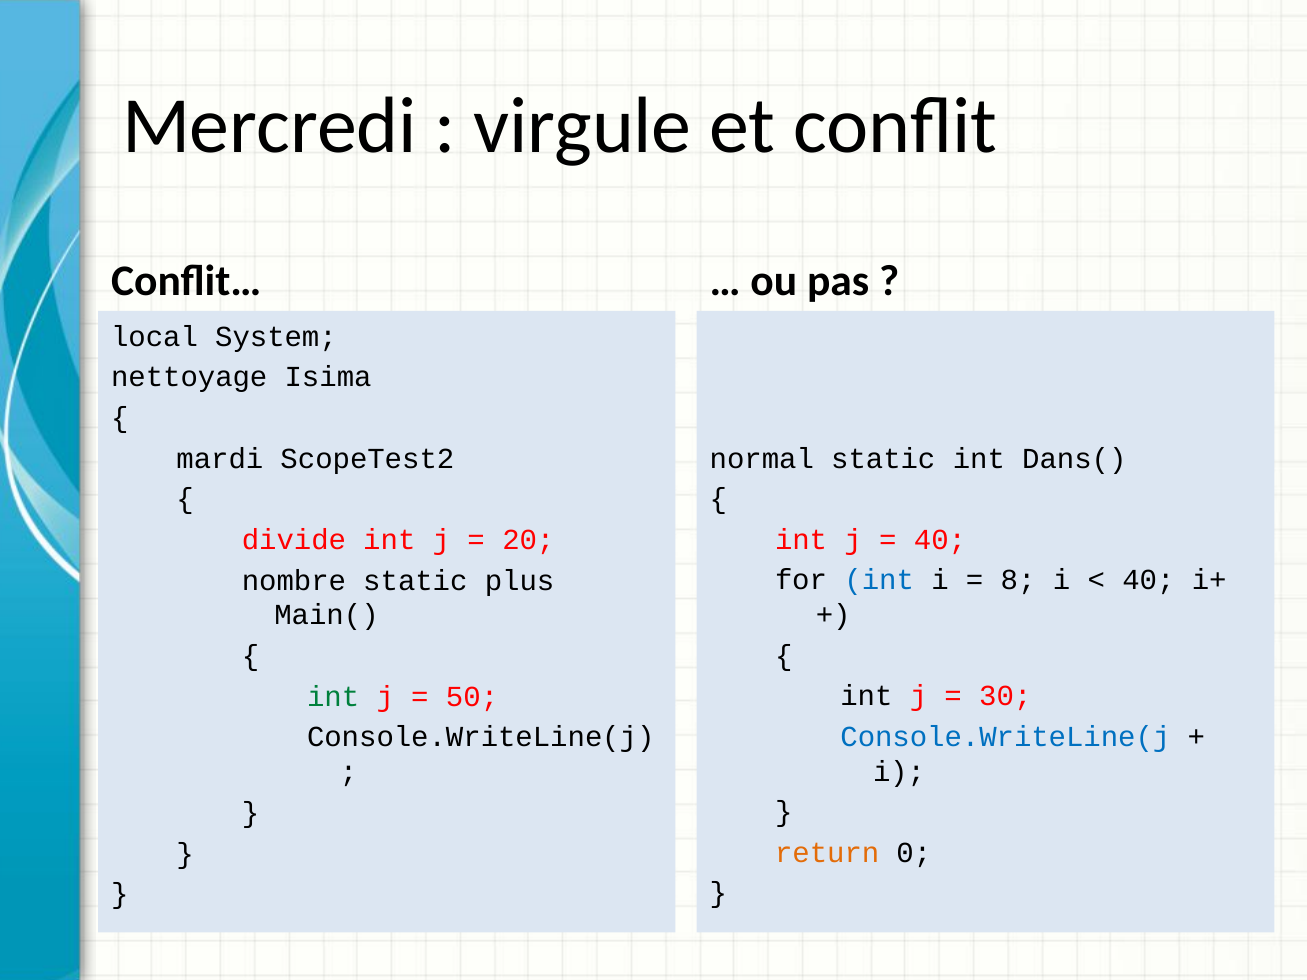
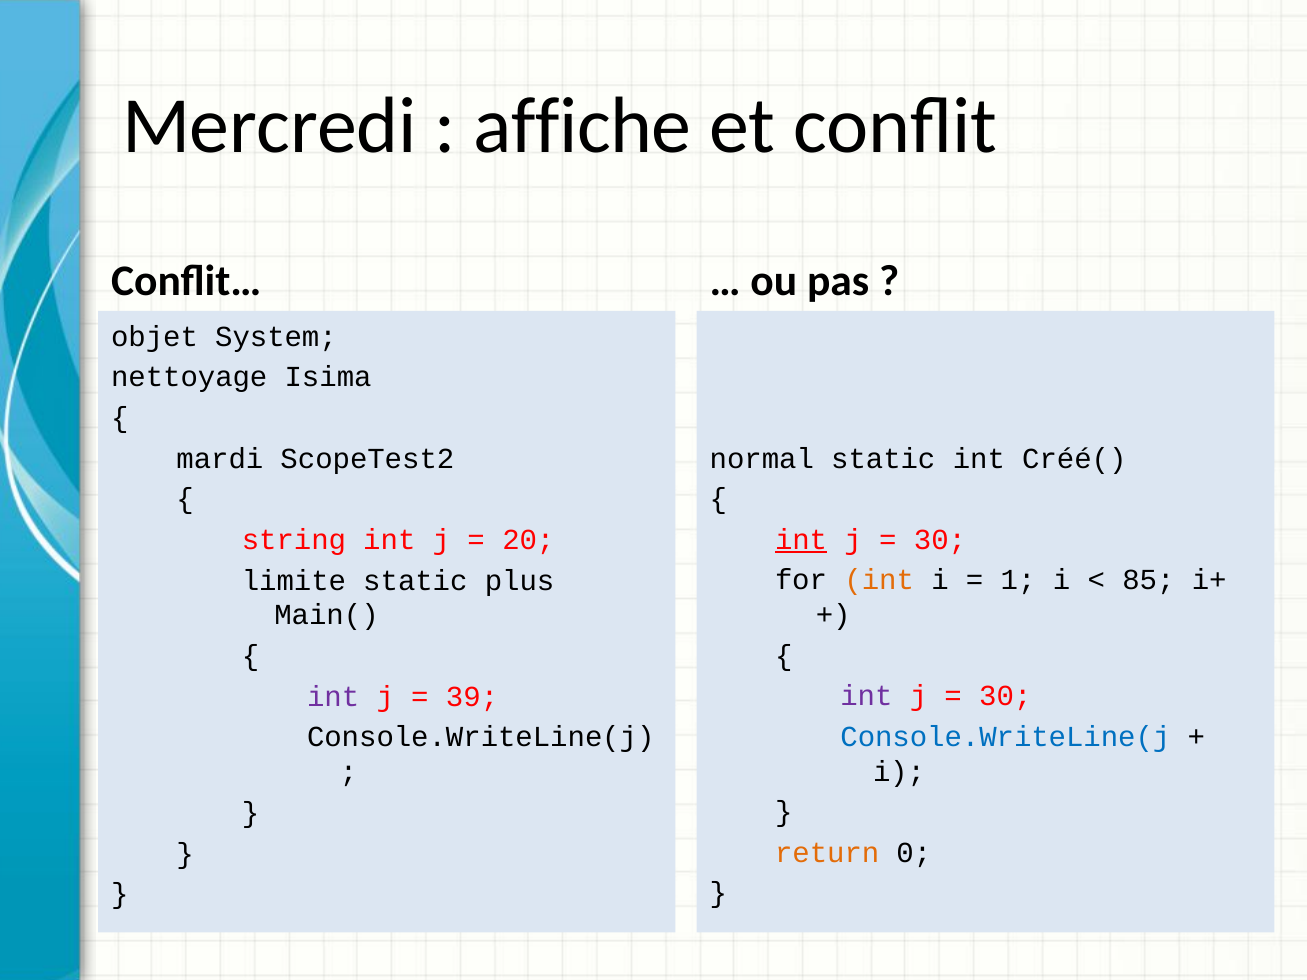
virgule: virgule -> affiche
local: local -> objet
Dans(: Dans( -> Créé(
int at (801, 540) underline: none -> present
40 at (940, 540): 40 -> 30
divide: divide -> string
int at (879, 580) colour: blue -> orange
8: 8 -> 1
40 at (1148, 580): 40 -> 85
nombre: nombre -> limite
int at (866, 696) colour: black -> purple
int at (333, 697) colour: green -> purple
50: 50 -> 39
